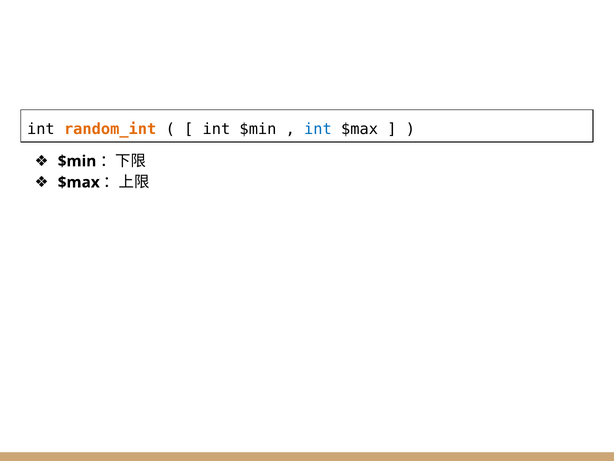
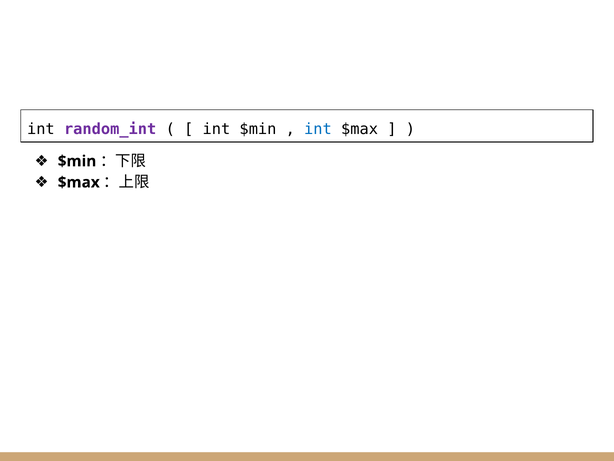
random_int colour: orange -> purple
